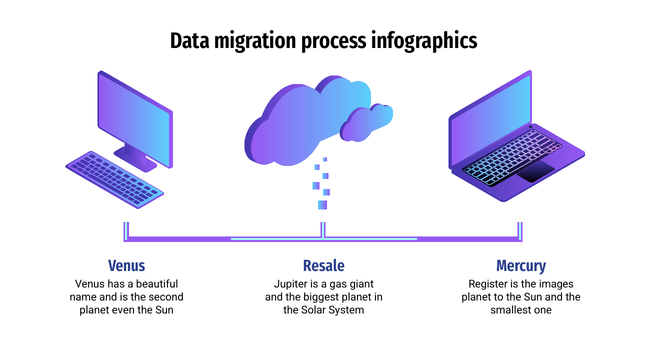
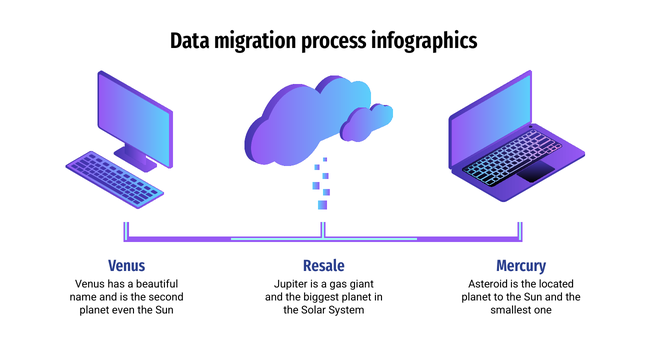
Register: Register -> Asteroid
images: images -> located
